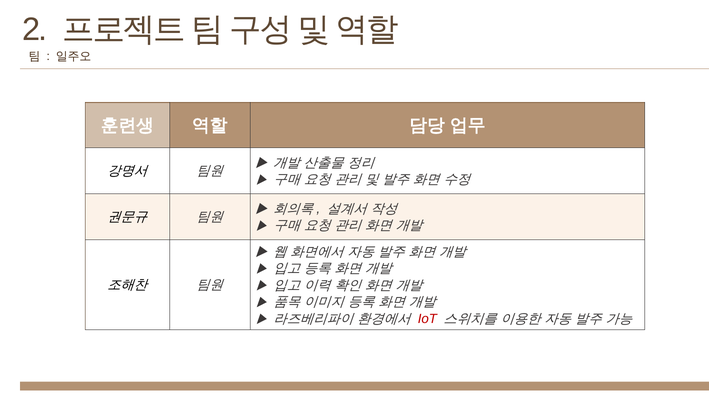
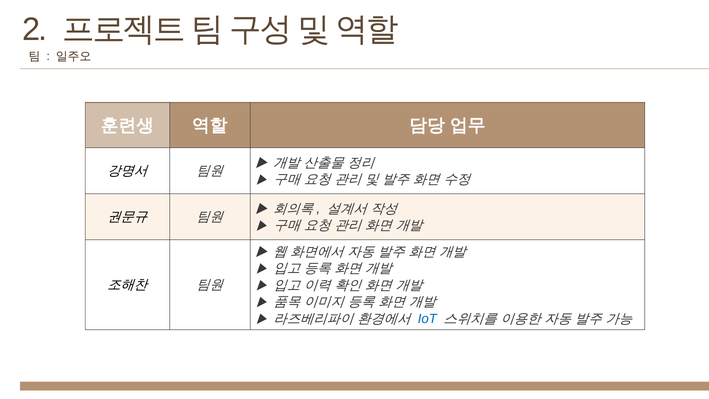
IoT colour: red -> blue
